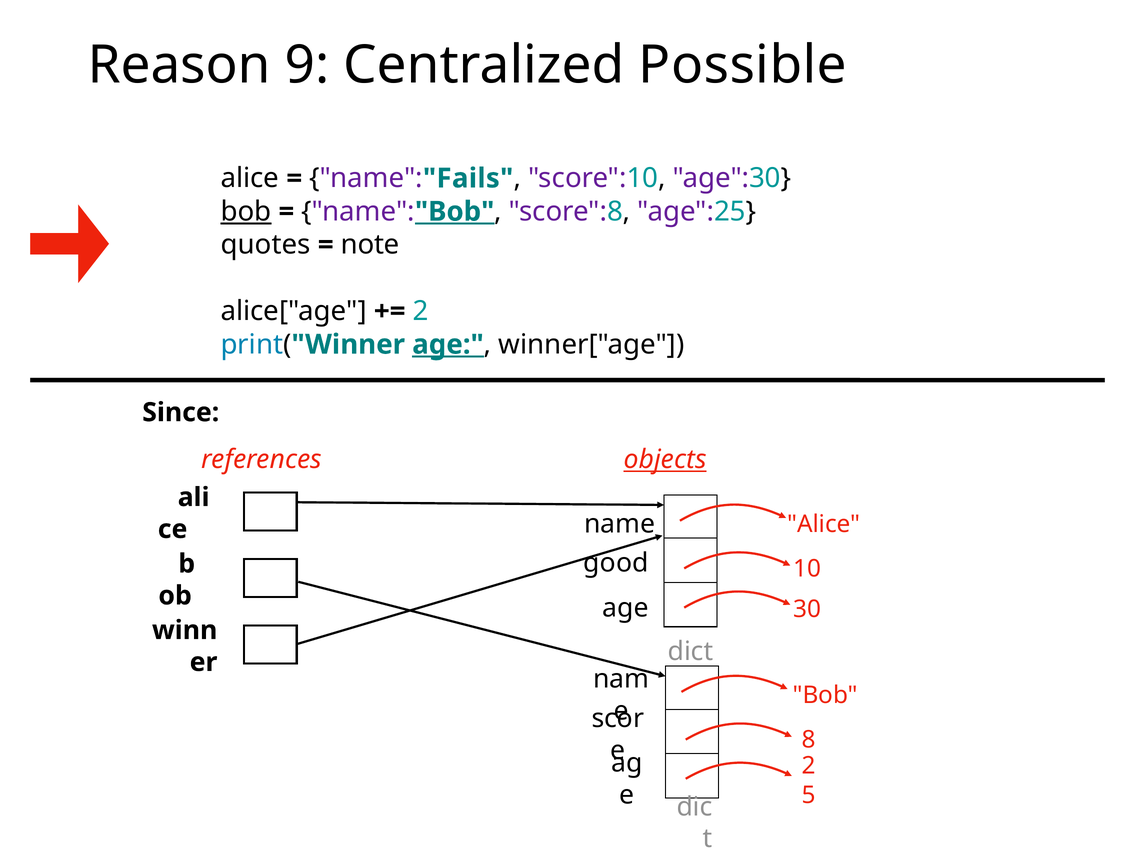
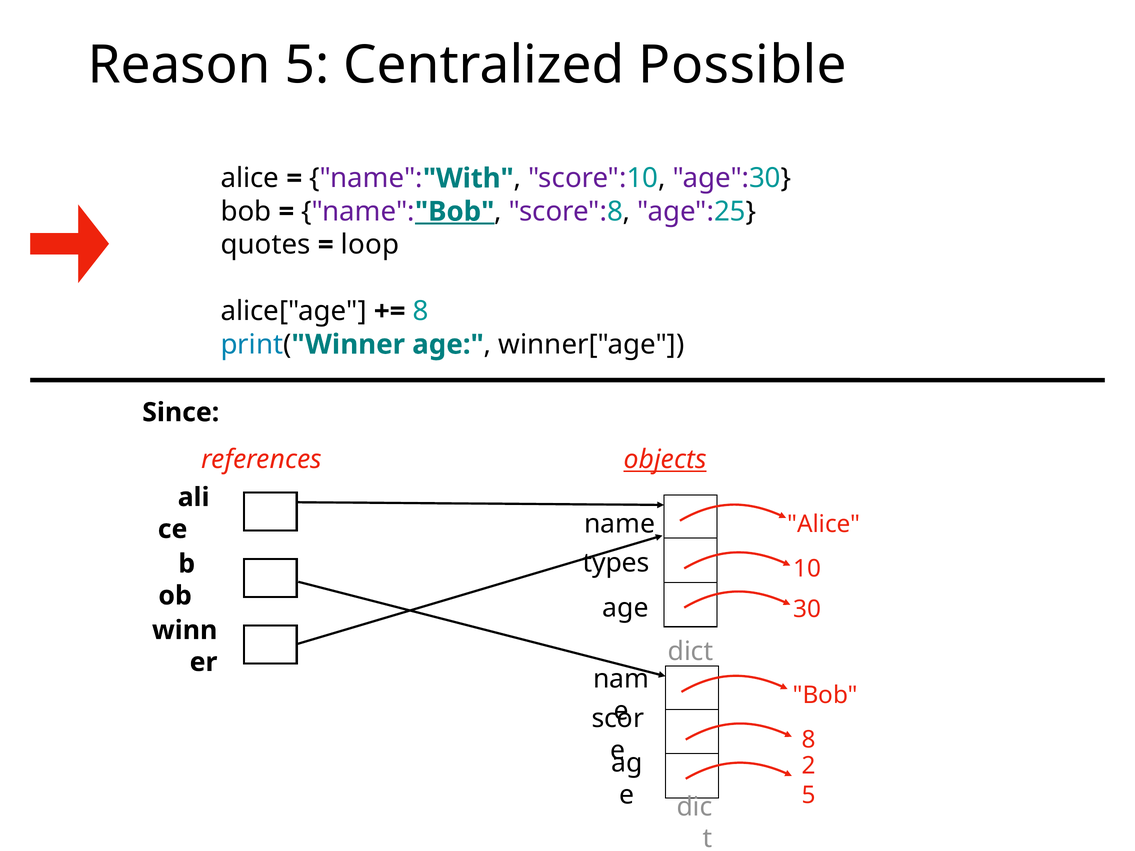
Reason 9: 9 -> 5
Fails: Fails -> With
bob at (246, 212) underline: present -> none
note: note -> loop
2 at (421, 311): 2 -> 8
age at (448, 345) underline: present -> none
good: good -> types
